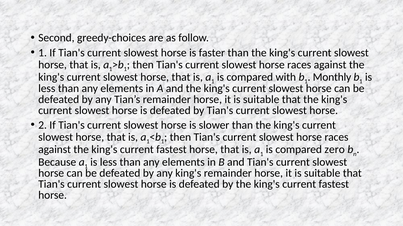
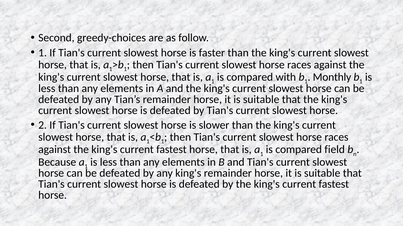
zero: zero -> field
